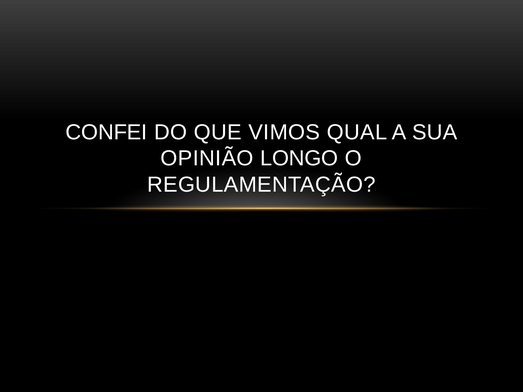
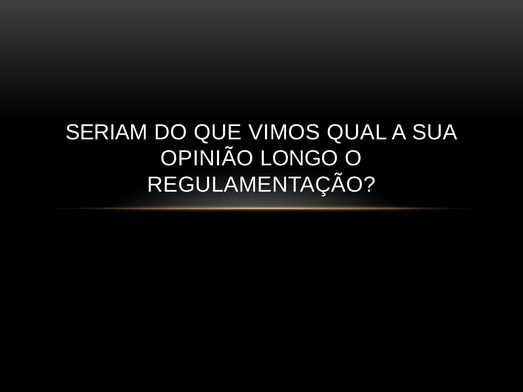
CONFEI: CONFEI -> SERIAM
